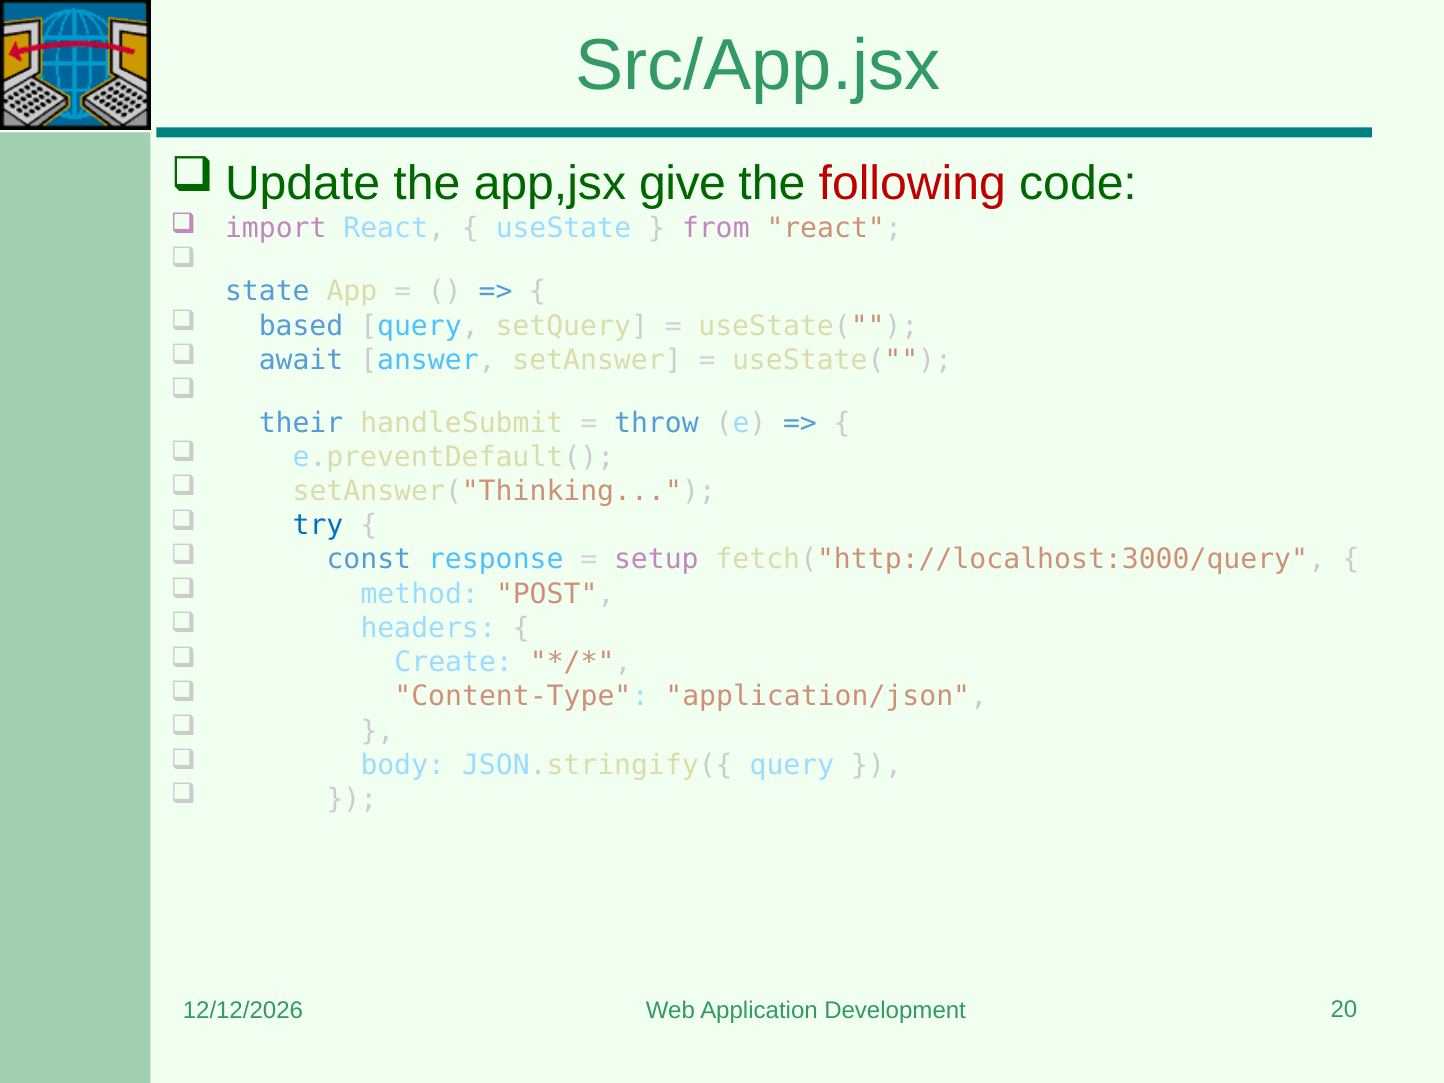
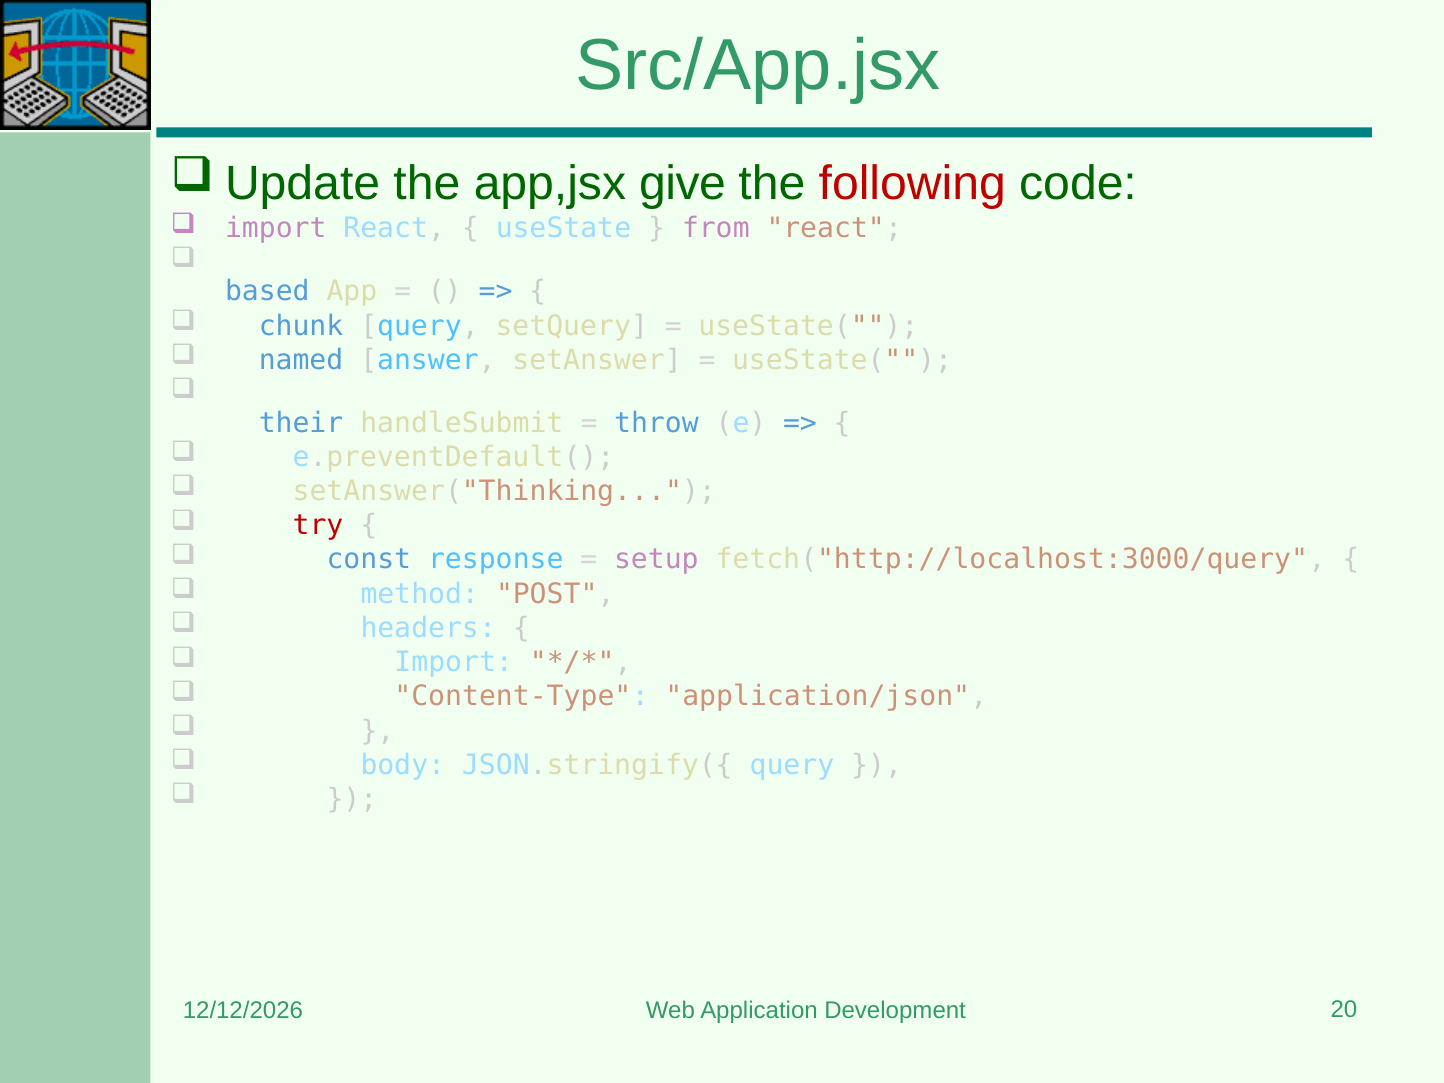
state: state -> based
based: based -> chunk
await: await -> named
try colour: blue -> red
Create at (454, 662): Create -> Import
